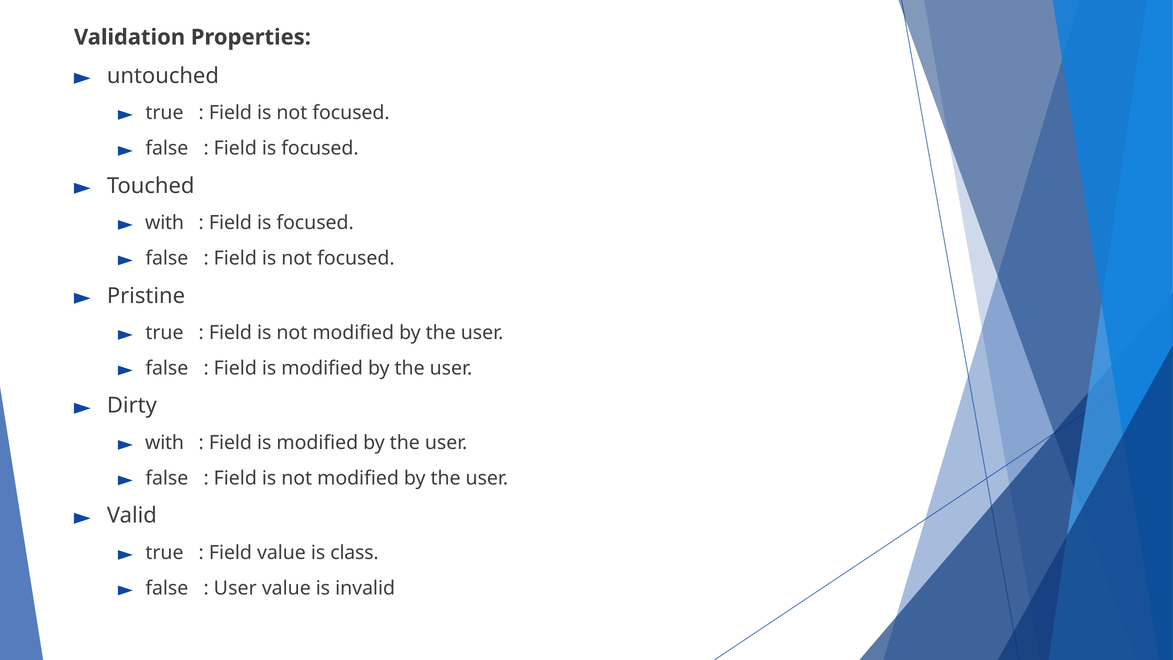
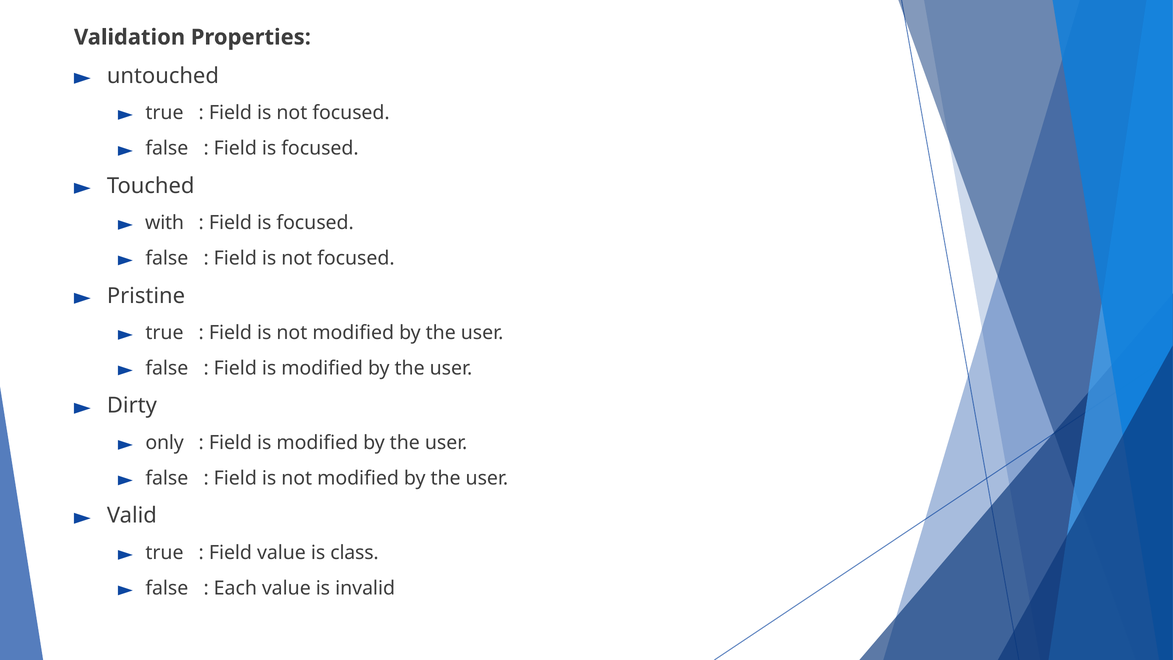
with at (165, 442): with -> only
User at (235, 588): User -> Each
